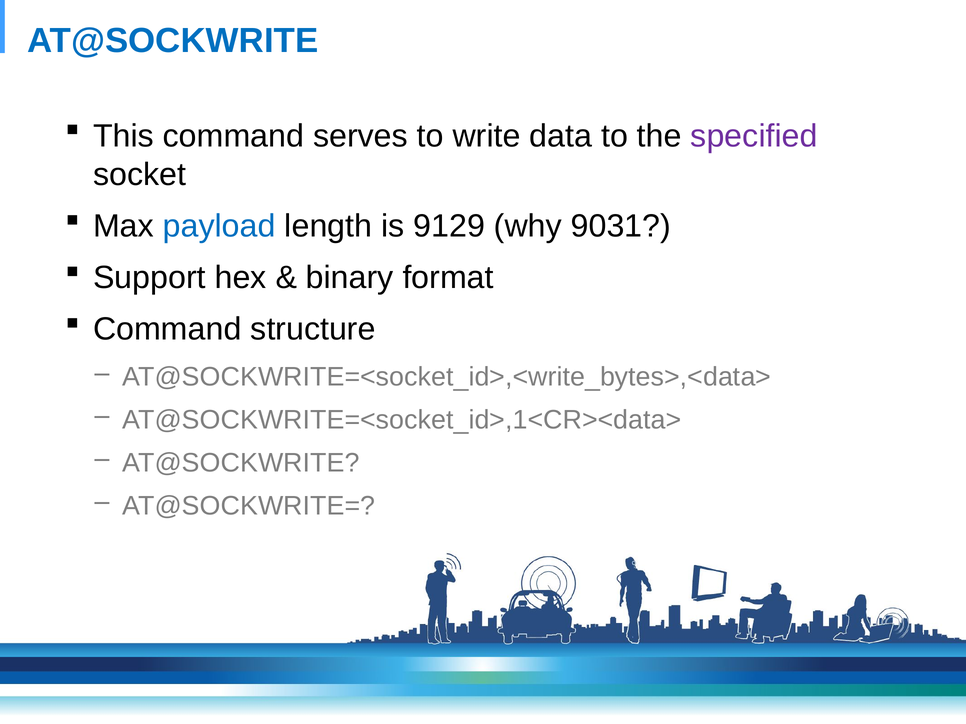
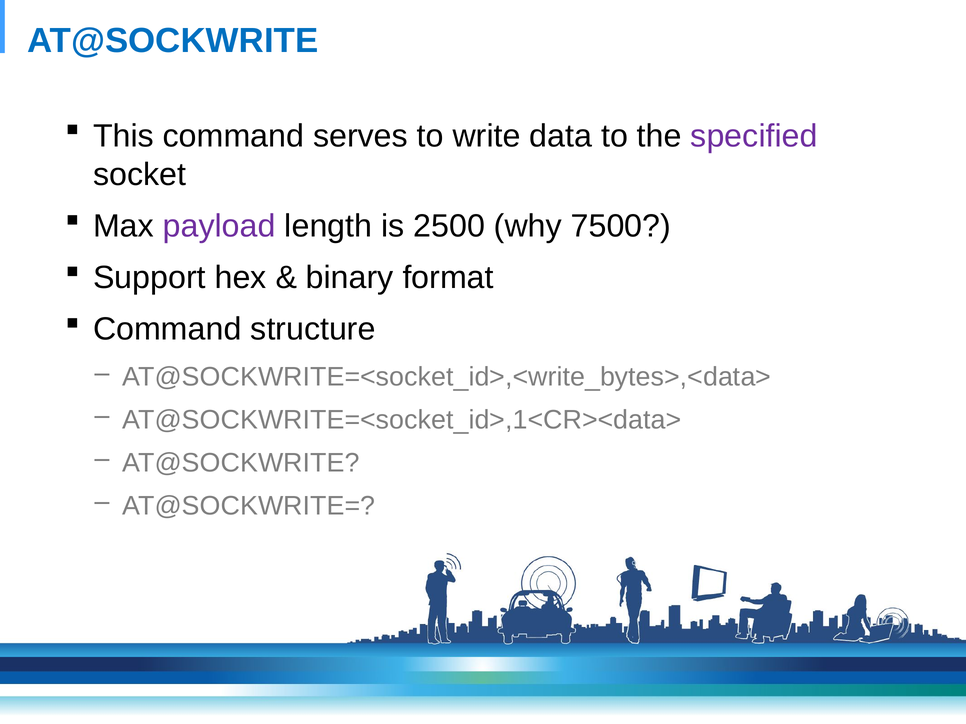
payload colour: blue -> purple
9129: 9129 -> 2500
9031: 9031 -> 7500
